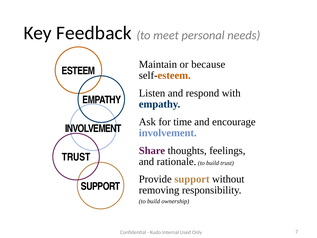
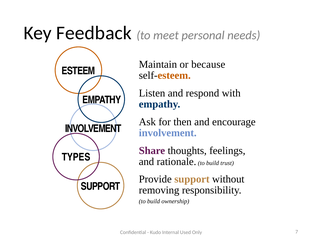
time: time -> then
TRUST at (76, 157): TRUST -> TYPES
